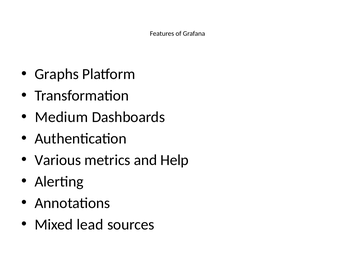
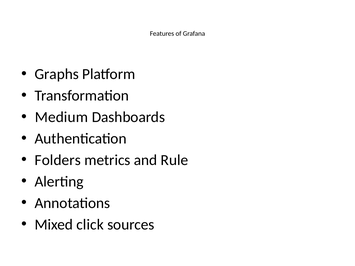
Various: Various -> Folders
Help: Help -> Rule
lead: lead -> click
